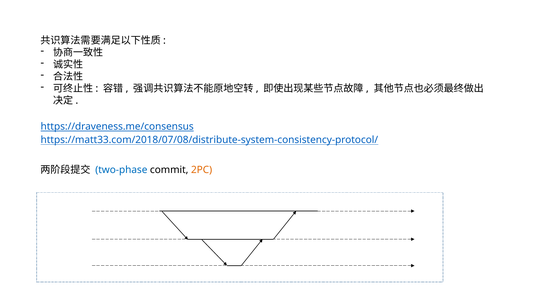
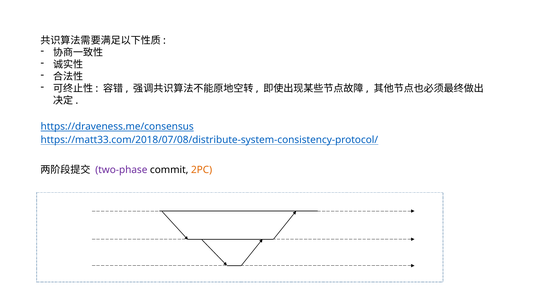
two-phase colour: blue -> purple
